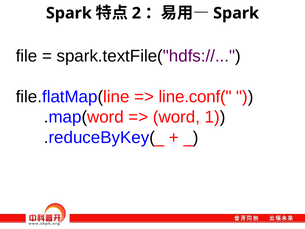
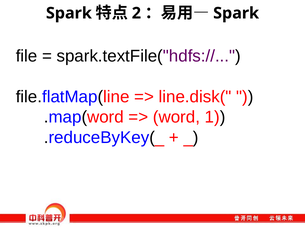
line.conf(: line.conf( -> line.disk(
